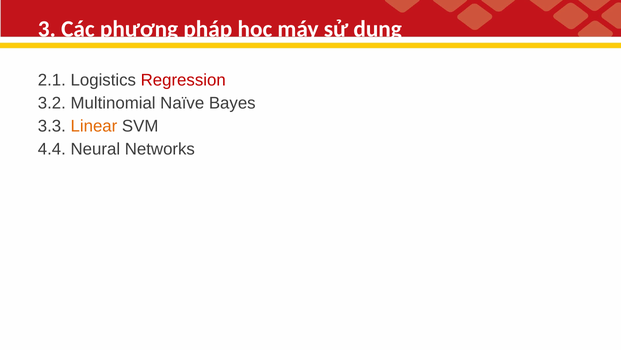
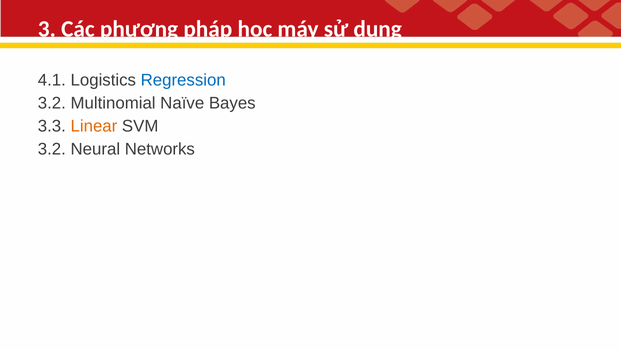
2.1: 2.1 -> 4.1
Regression colour: red -> blue
4.4 at (52, 149): 4.4 -> 3.2
